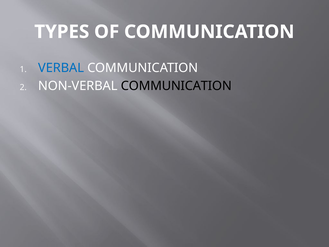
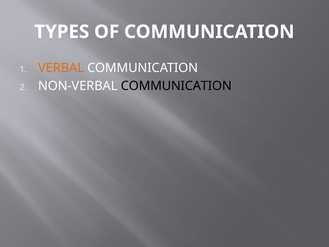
VERBAL colour: blue -> orange
